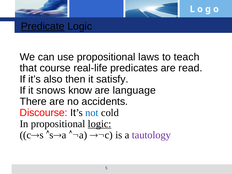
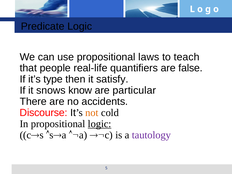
Predicate underline: present -> none
course: course -> people
predicates: predicates -> quantifiers
read: read -> false
also: also -> type
language: language -> particular
not colour: blue -> orange
